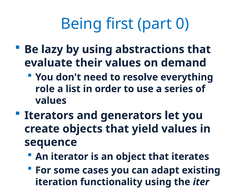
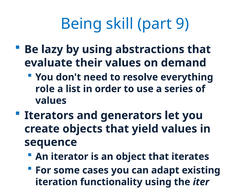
first: first -> skill
0: 0 -> 9
